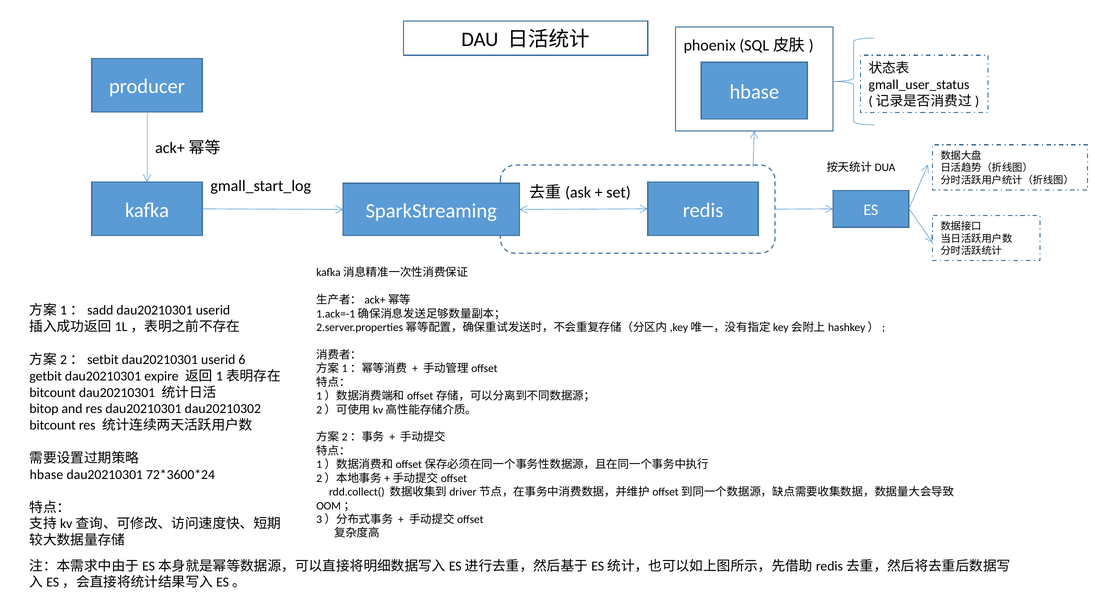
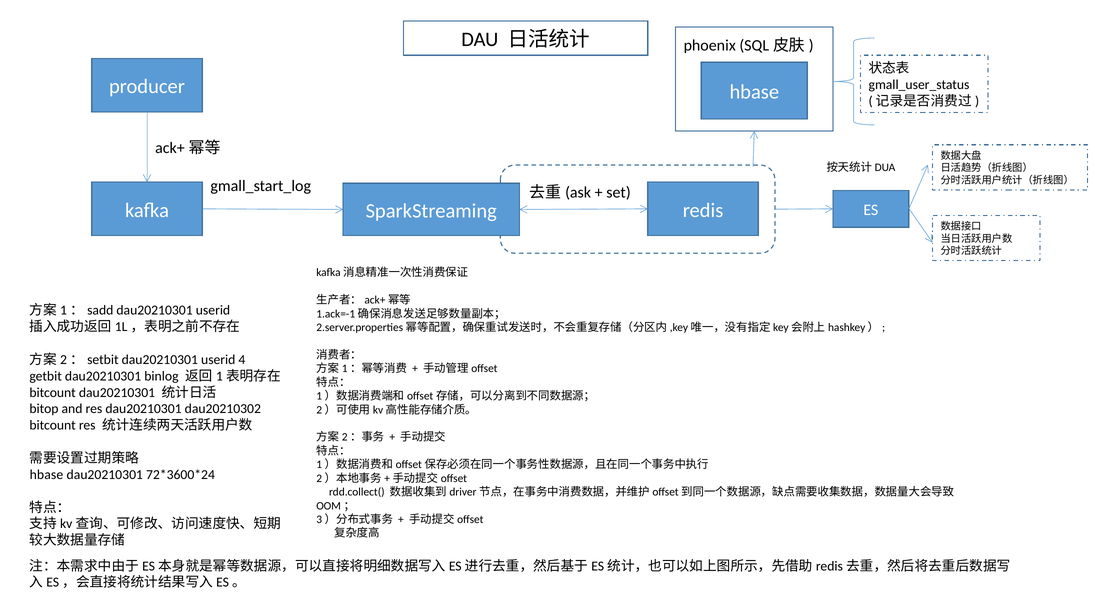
6: 6 -> 4
expire: expire -> binlog
